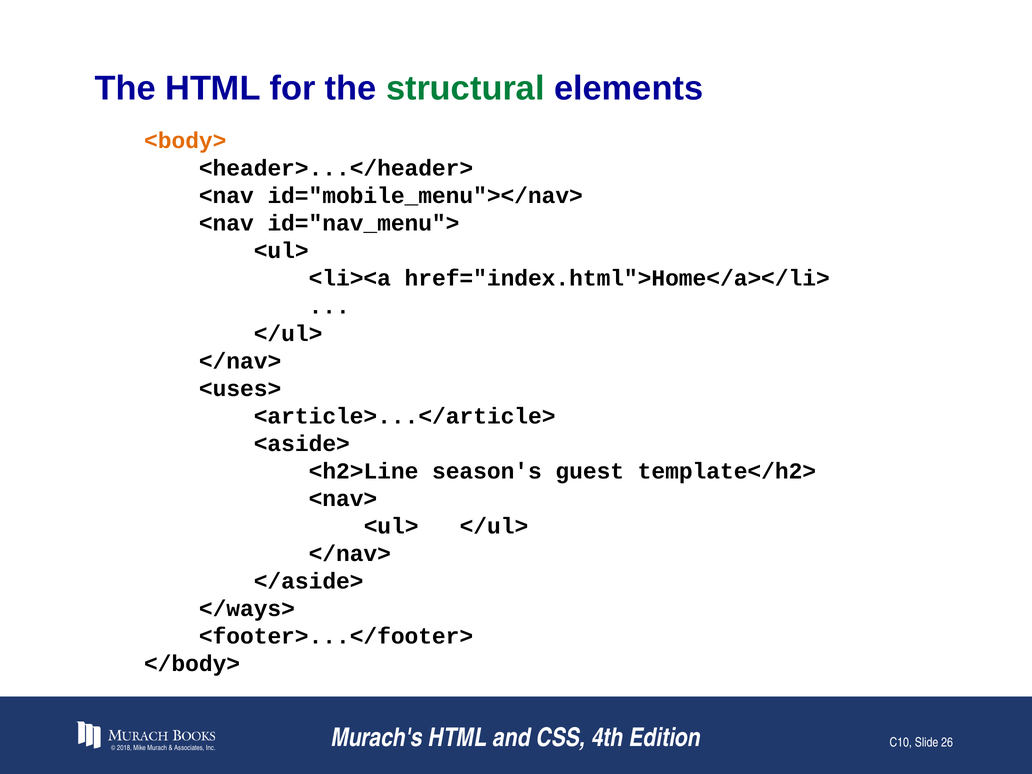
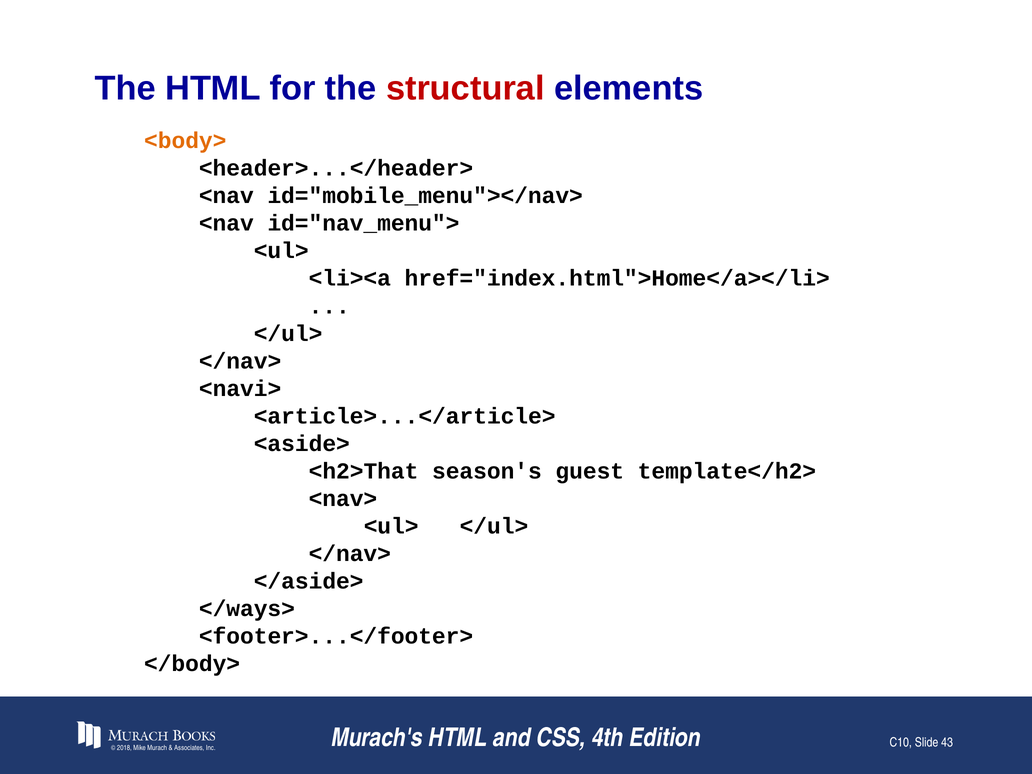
structural colour: green -> red
<uses>: <uses> -> <navi>
<h2>Line: <h2>Line -> <h2>That
26: 26 -> 43
